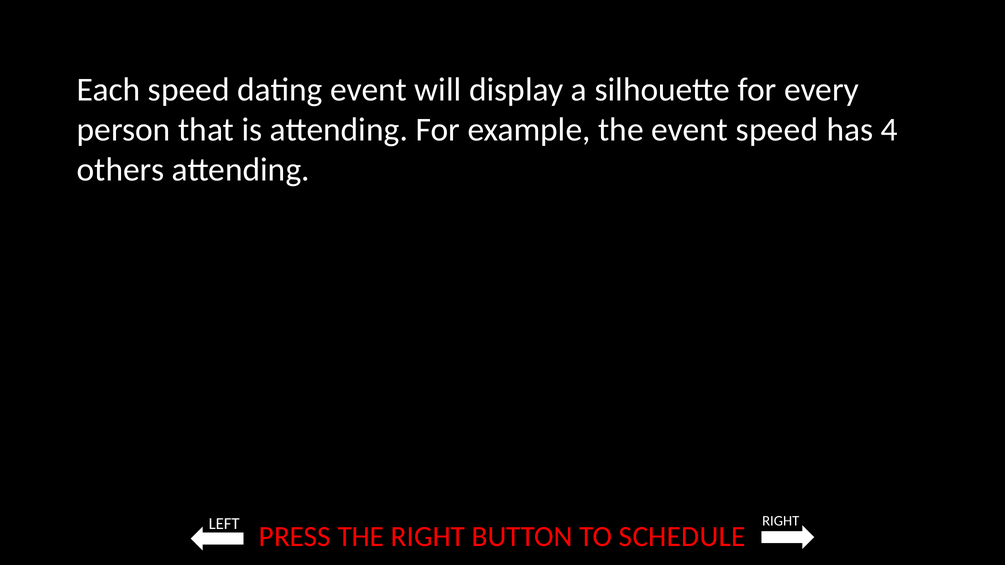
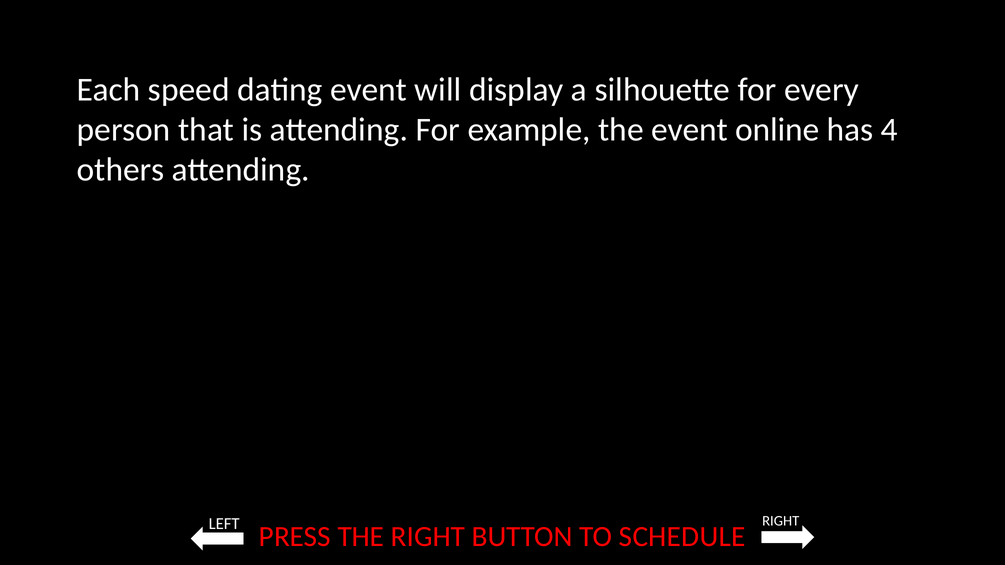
event speed: speed -> online
